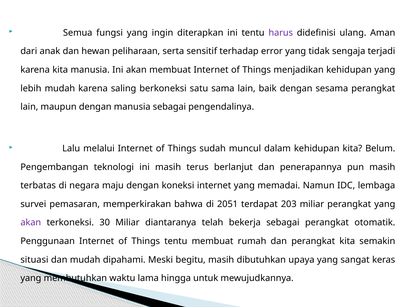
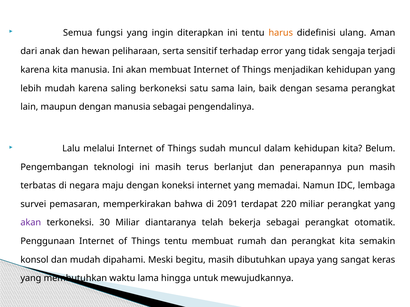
harus colour: purple -> orange
2051: 2051 -> 2091
203: 203 -> 220
situasi: situasi -> konsol
